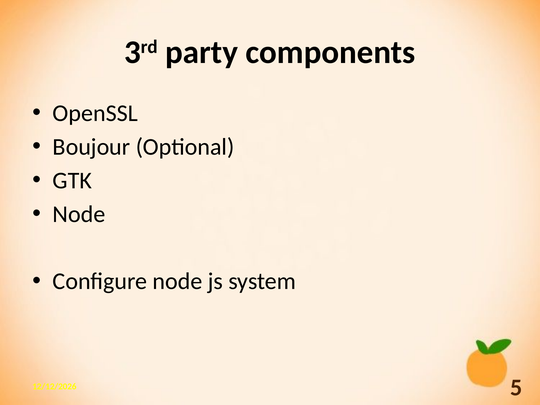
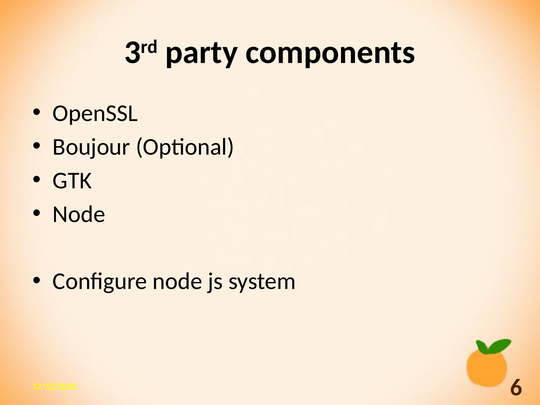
5: 5 -> 6
